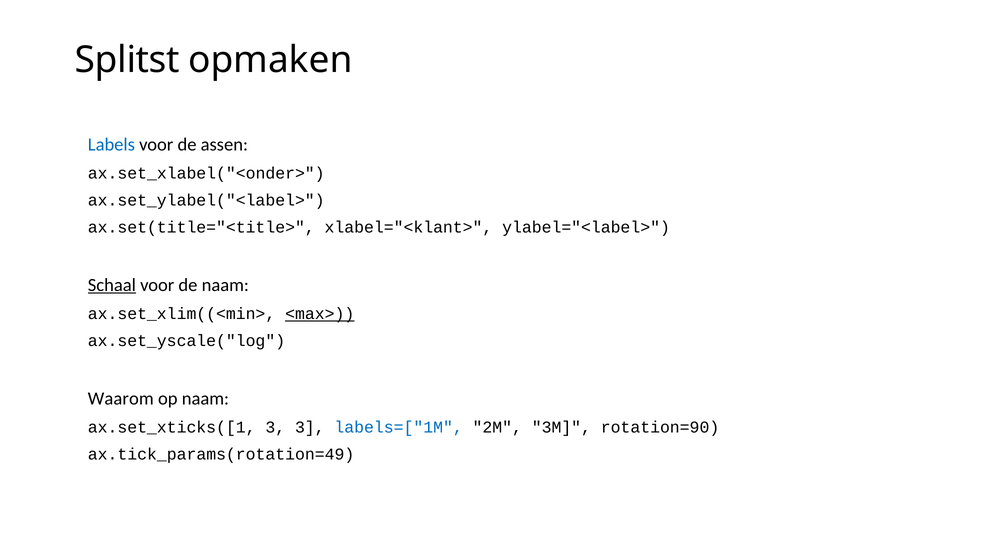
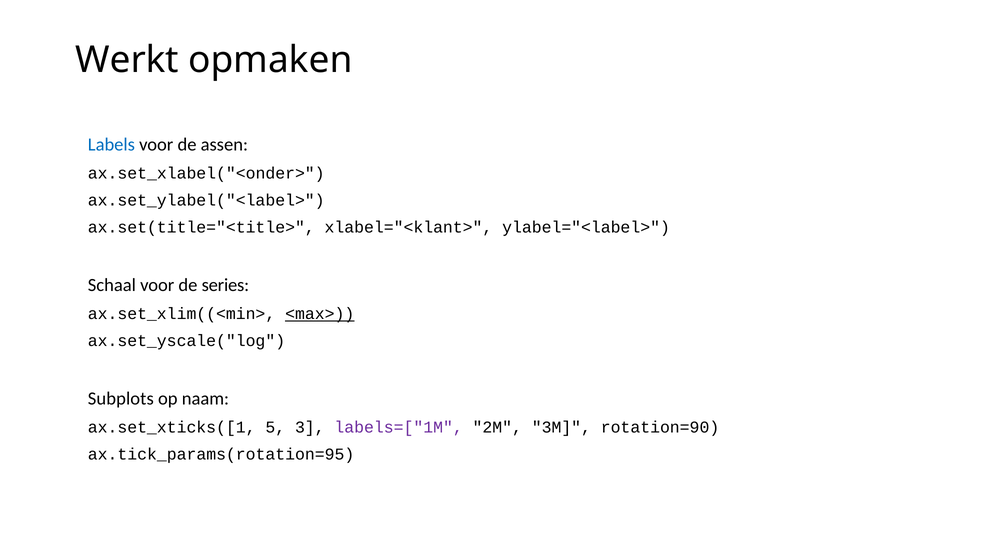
Splitst: Splitst -> Werkt
Schaal underline: present -> none
de naam: naam -> series
Waarom: Waarom -> Subplots
ax.set_xticks([1 3: 3 -> 5
labels=["1M colour: blue -> purple
ax.tick_params(rotation=49: ax.tick_params(rotation=49 -> ax.tick_params(rotation=95
